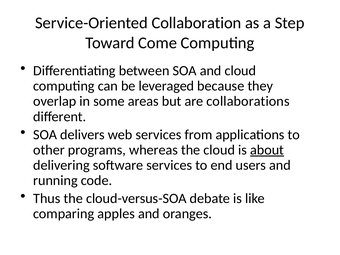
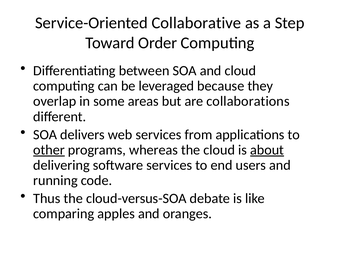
Collaboration: Collaboration -> Collaborative
Come: Come -> Order
other underline: none -> present
